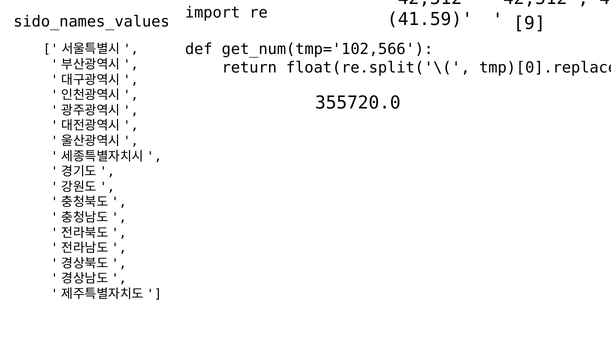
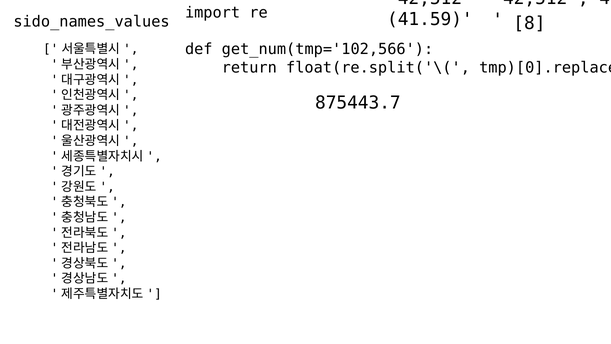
9: 9 -> 8
355720.0: 355720.0 -> 875443.7
